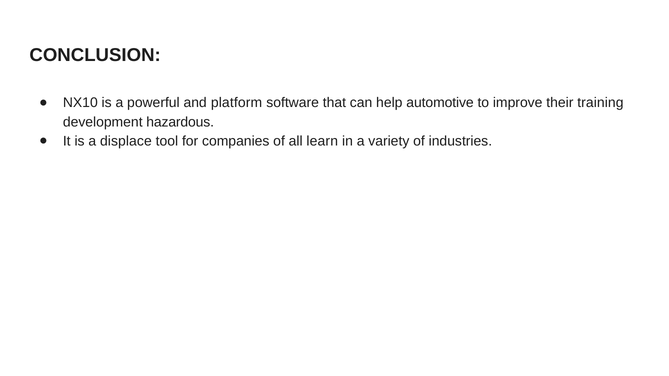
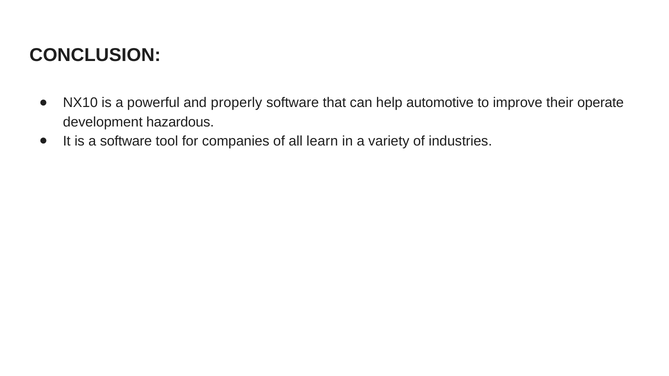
platform: platform -> properly
training: training -> operate
a displace: displace -> software
